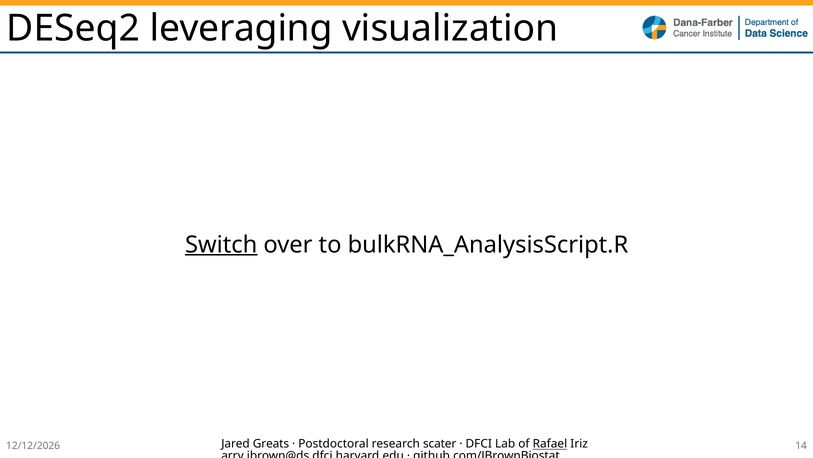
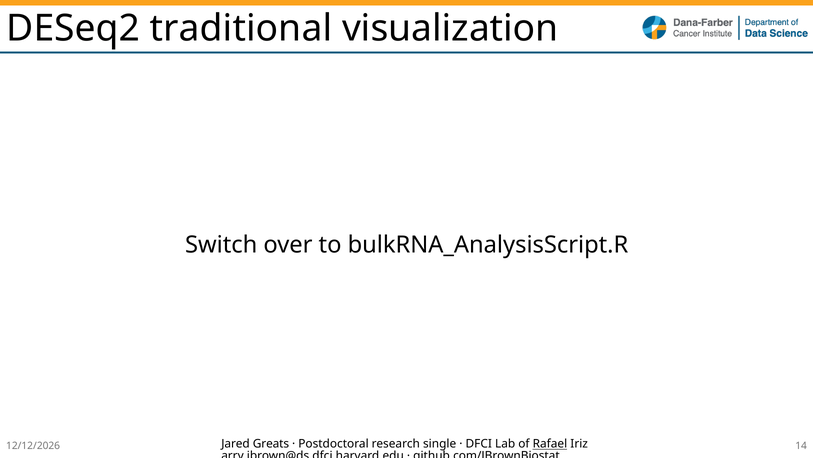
leveraging: leveraging -> traditional
Switch underline: present -> none
scater: scater -> single
